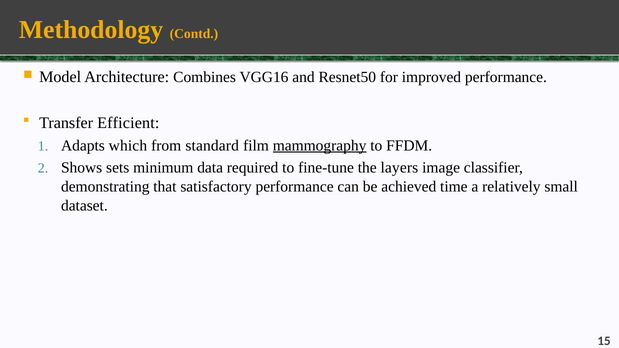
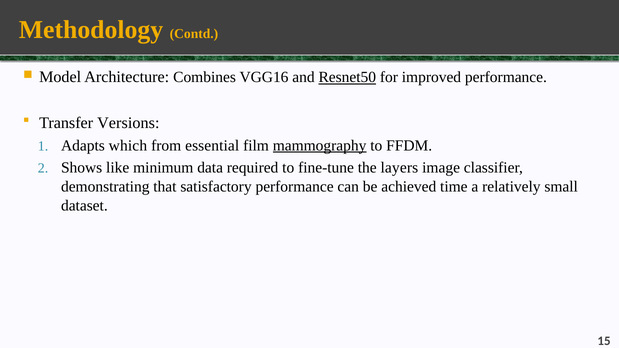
Resnet50 underline: none -> present
Efficient: Efficient -> Versions
standard: standard -> essential
sets: sets -> like
